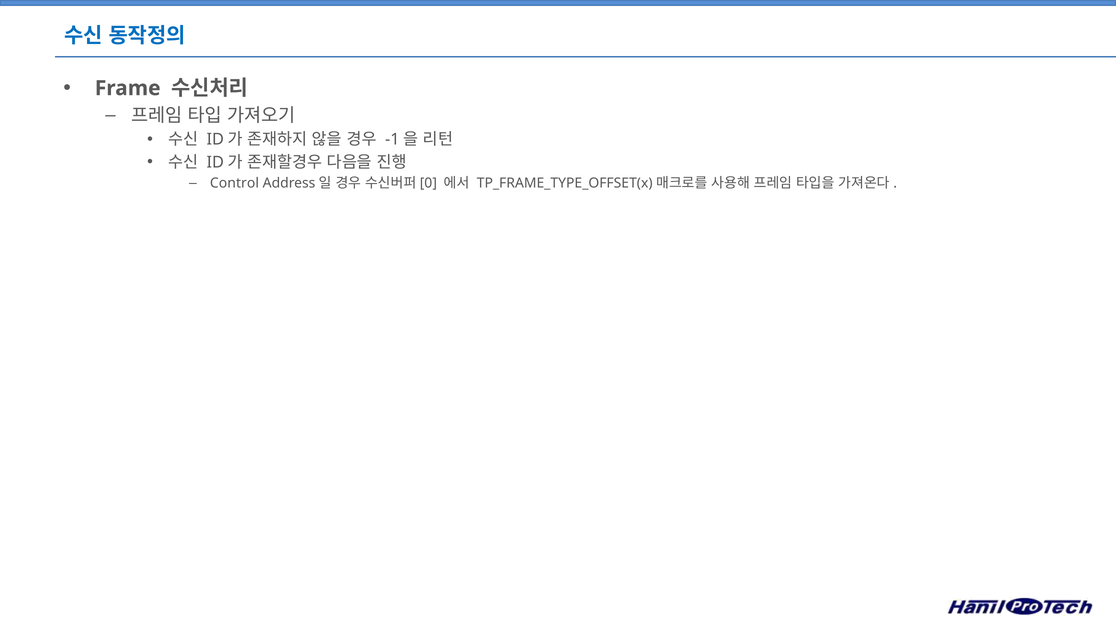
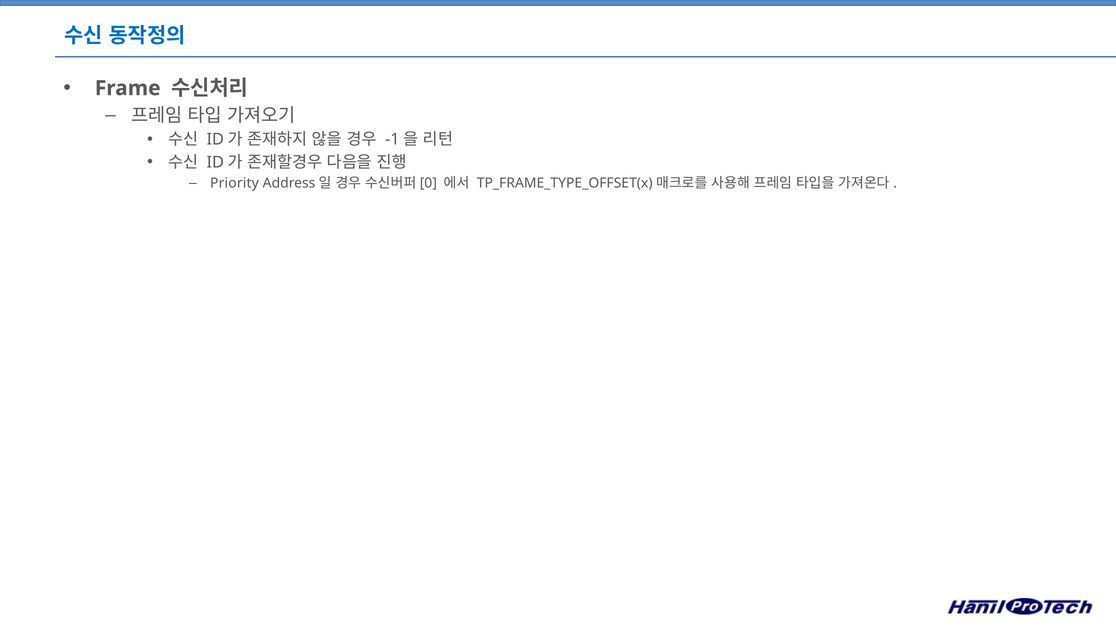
Control: Control -> Priority
